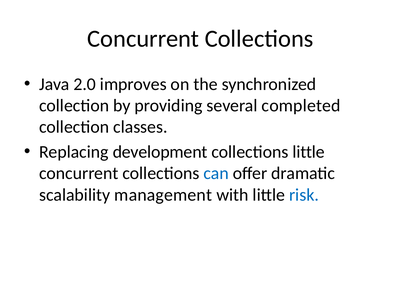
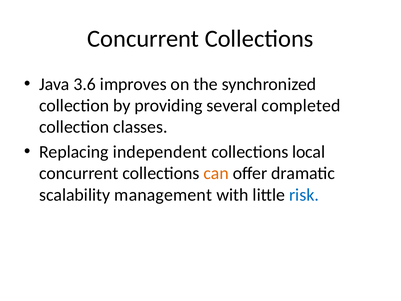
2.0: 2.0 -> 3.6
development: development -> independent
collections little: little -> local
can colour: blue -> orange
